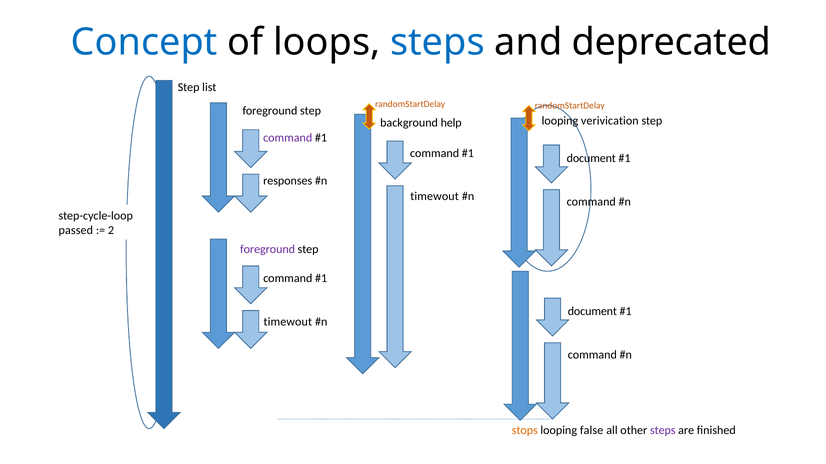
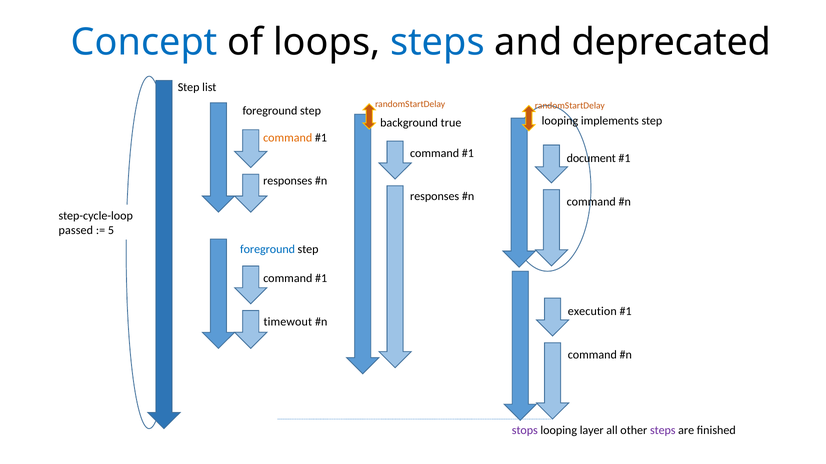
verivication: verivication -> implements
help: help -> true
command at (288, 138) colour: purple -> orange
timewout at (435, 197): timewout -> responses
2: 2 -> 5
foreground at (268, 250) colour: purple -> blue
document at (592, 312): document -> execution
stops colour: orange -> purple
false: false -> layer
